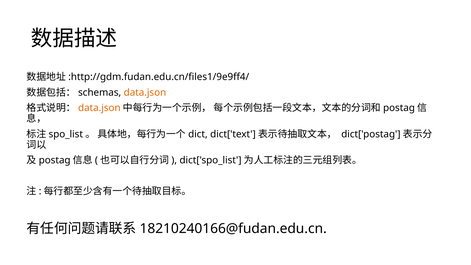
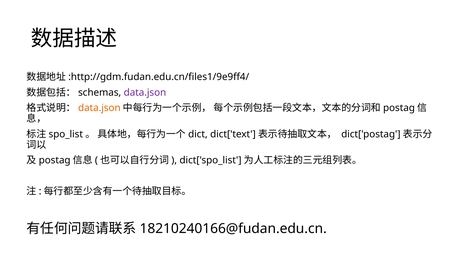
data.json at (145, 92) colour: orange -> purple
